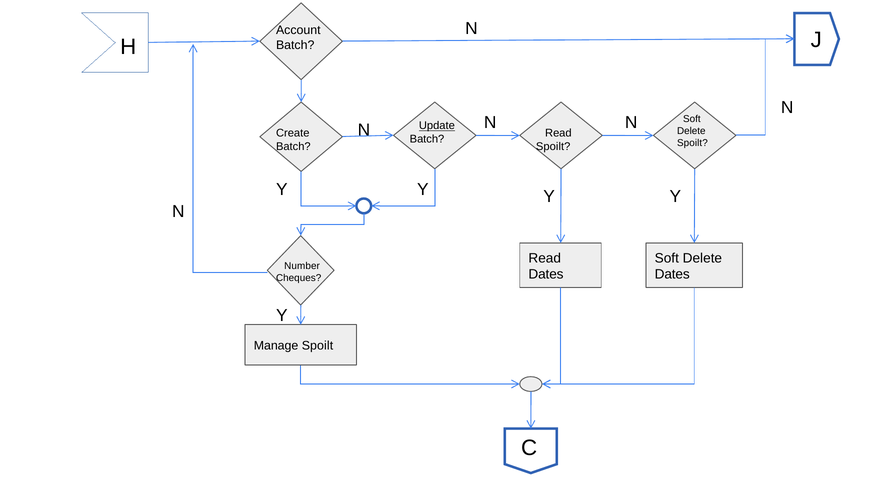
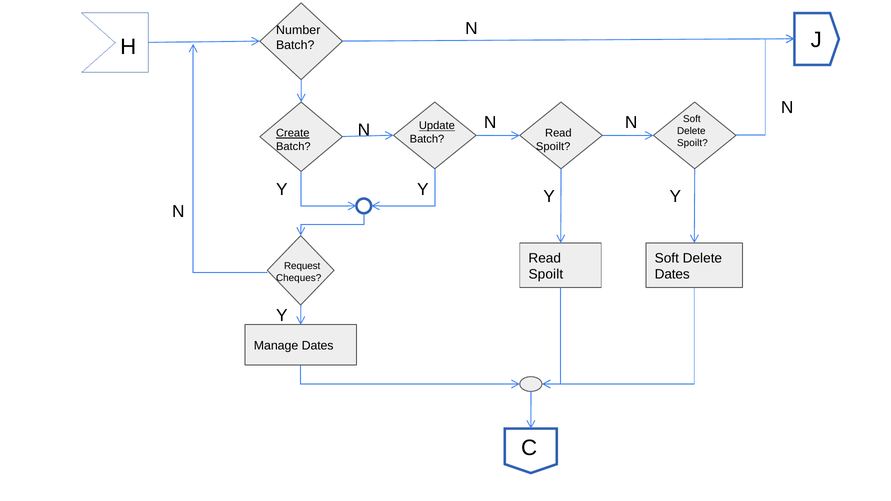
Account: Account -> Number
Create underline: none -> present
Number: Number -> Request
Dates at (546, 274): Dates -> Spoilt
Manage Spoilt: Spoilt -> Dates
